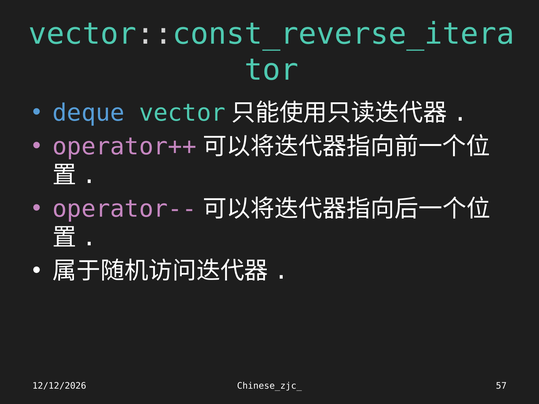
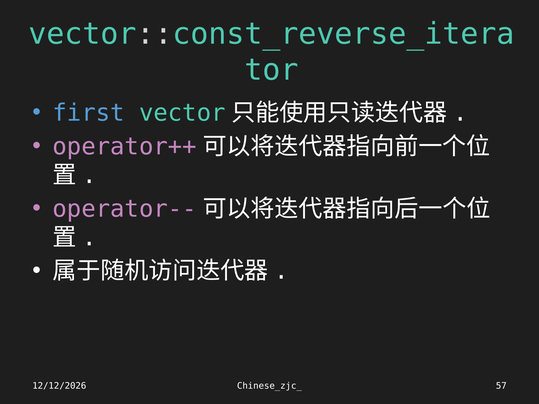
deque: deque -> first
